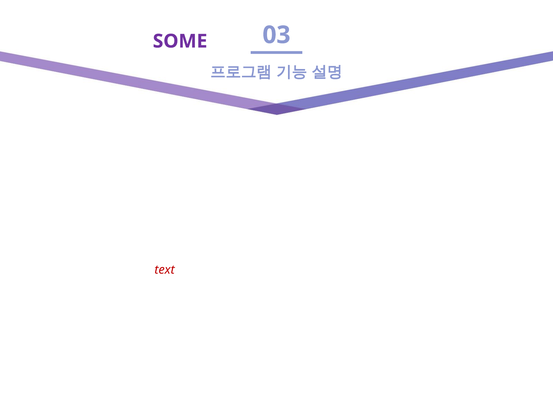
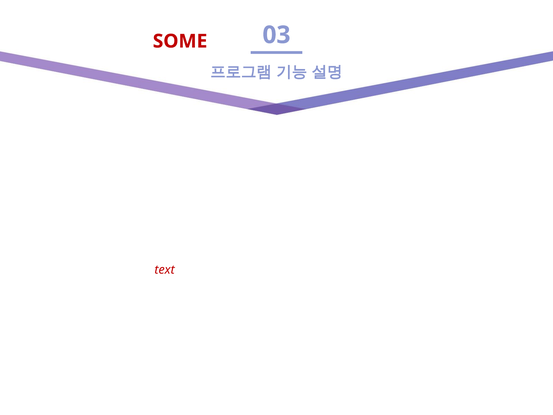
SOME colour: purple -> red
